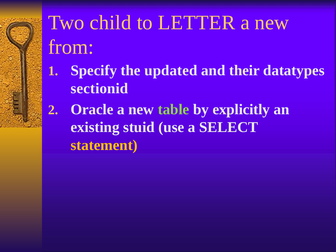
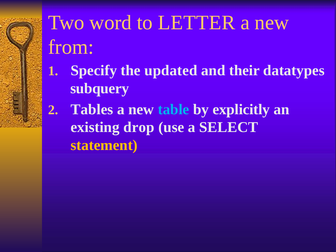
child: child -> word
sectionid: sectionid -> subquery
Oracle: Oracle -> Tables
table colour: light green -> light blue
stuid: stuid -> drop
